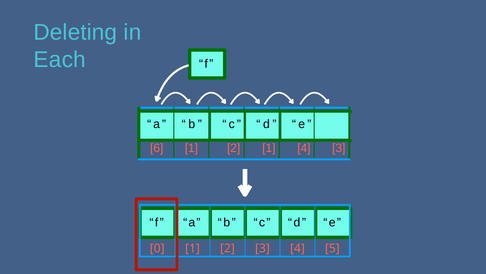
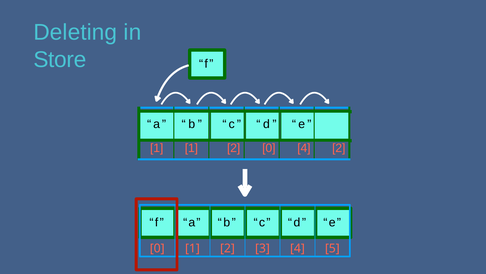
Each: Each -> Store
6 at (157, 148): 6 -> 1
2 1: 1 -> 0
4 3: 3 -> 2
